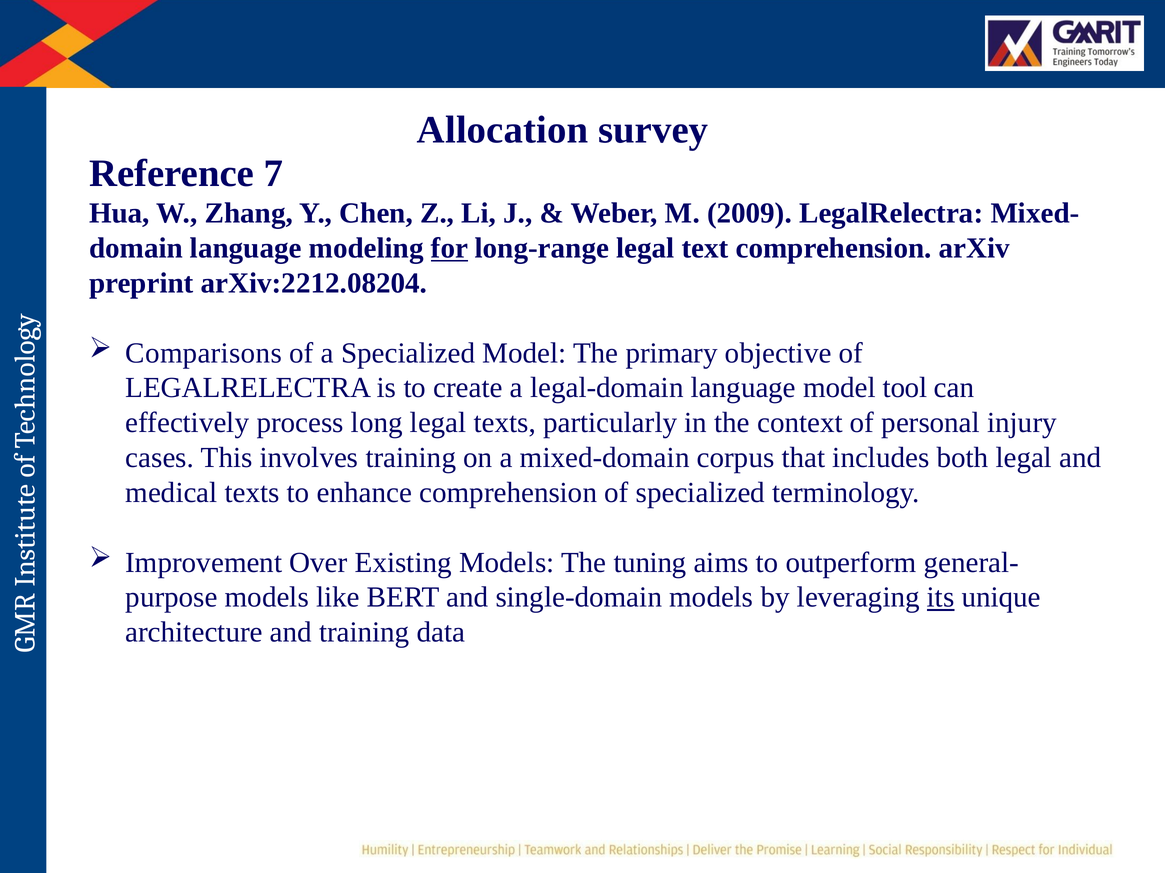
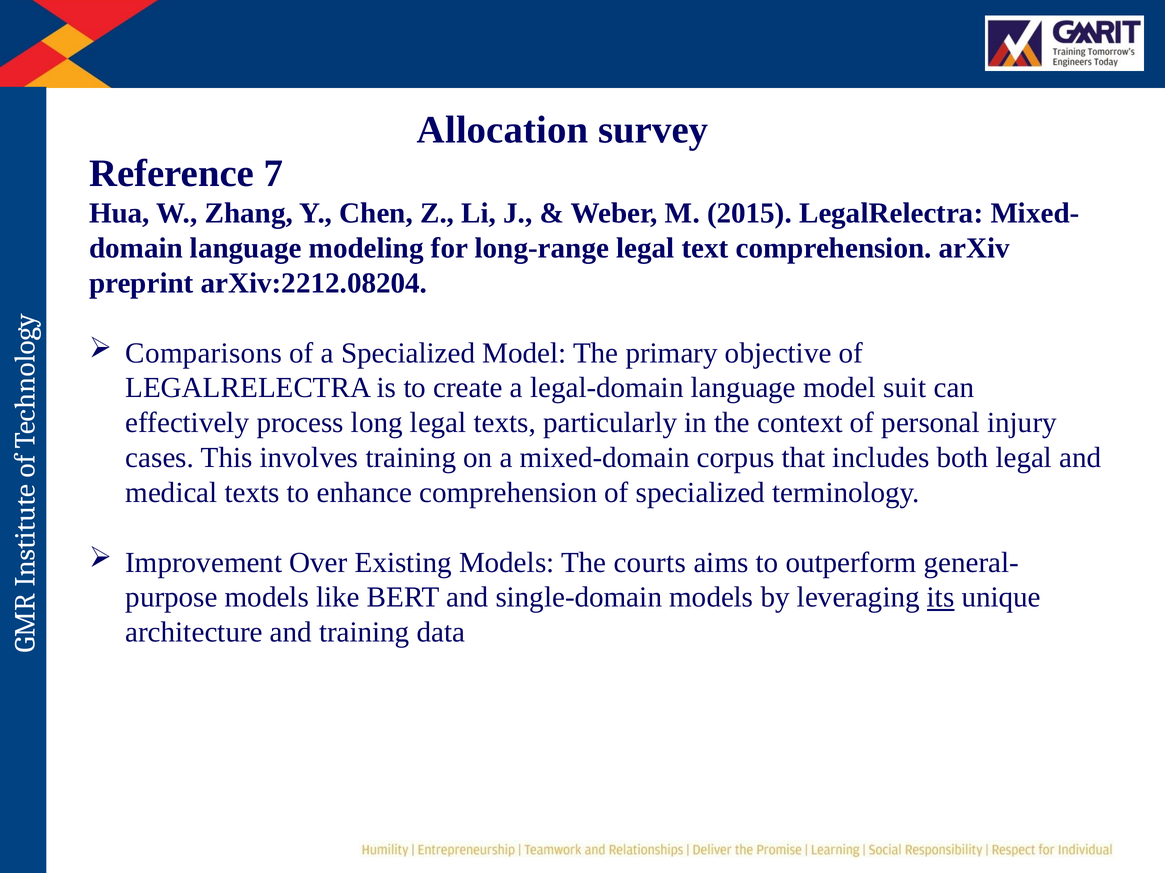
2009: 2009 -> 2015
for underline: present -> none
tool: tool -> suit
tuning: tuning -> courts
